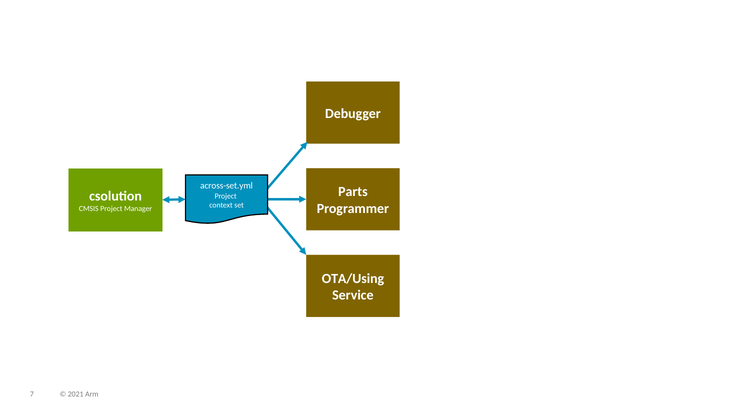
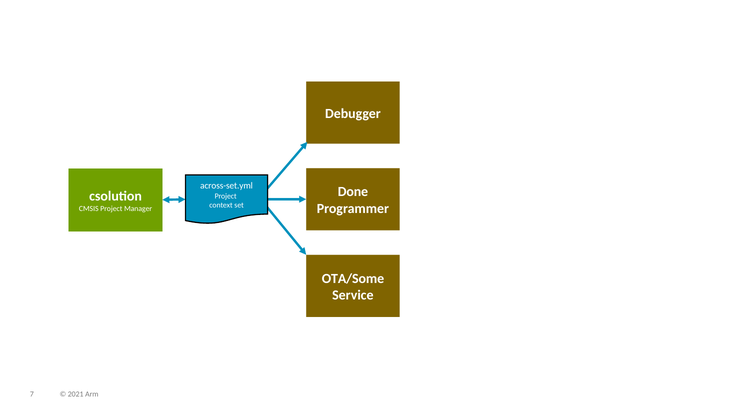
Parts: Parts -> Done
OTA/Using: OTA/Using -> OTA/Some
